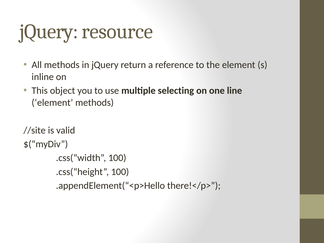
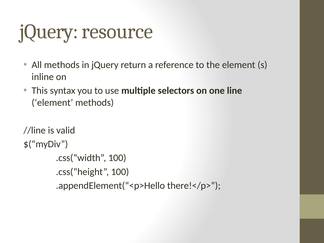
object: object -> syntax
selecting: selecting -> selectors
//site: //site -> //line
